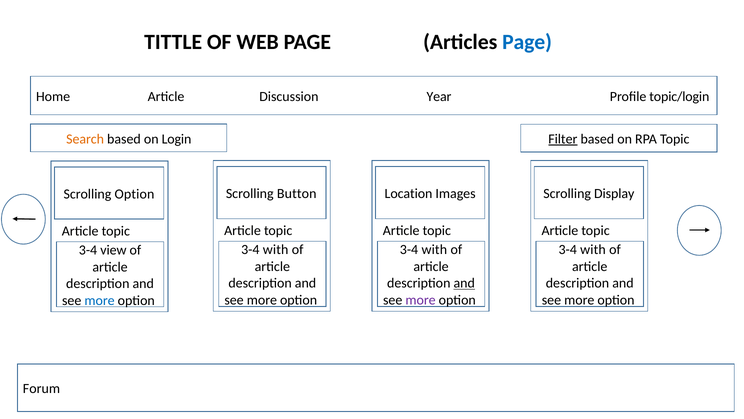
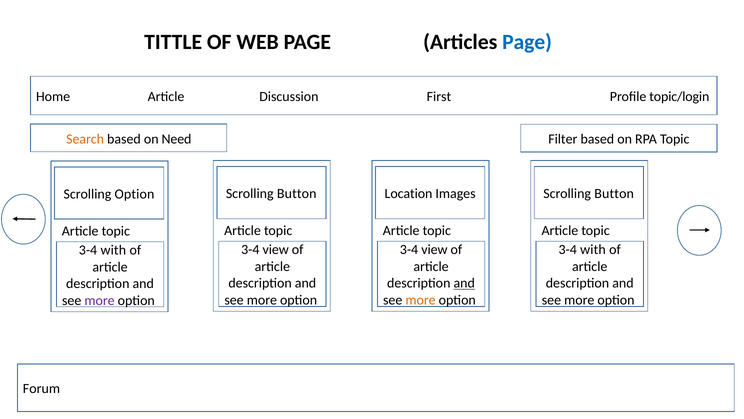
Year: Year -> First
Login: Login -> Need
Filter underline: present -> none
Display at (614, 193): Display -> Button
with at (276, 249): with -> view
with at (434, 249): with -> view
view at (113, 250): view -> with
more at (421, 300) colour: purple -> orange
more at (100, 300) colour: blue -> purple
